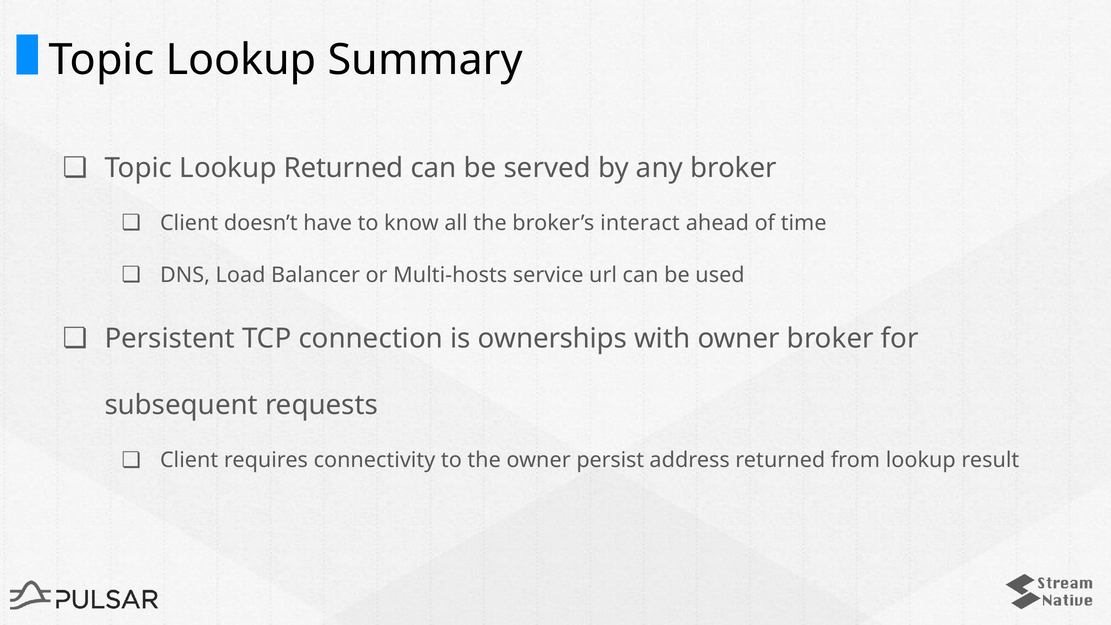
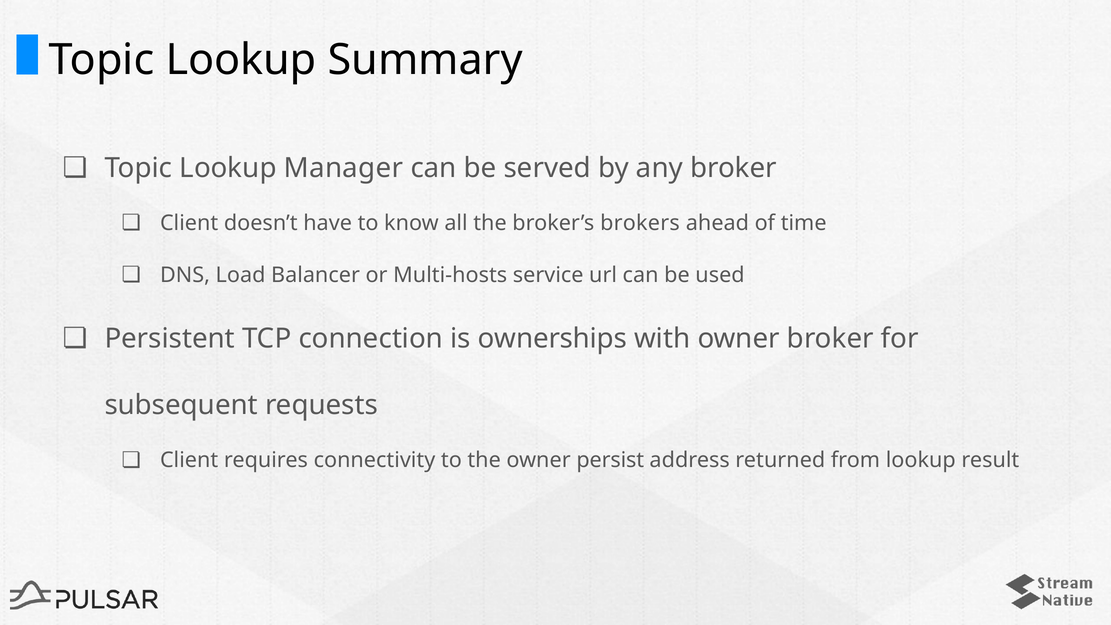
Lookup Returned: Returned -> Manager
interact: interact -> brokers
